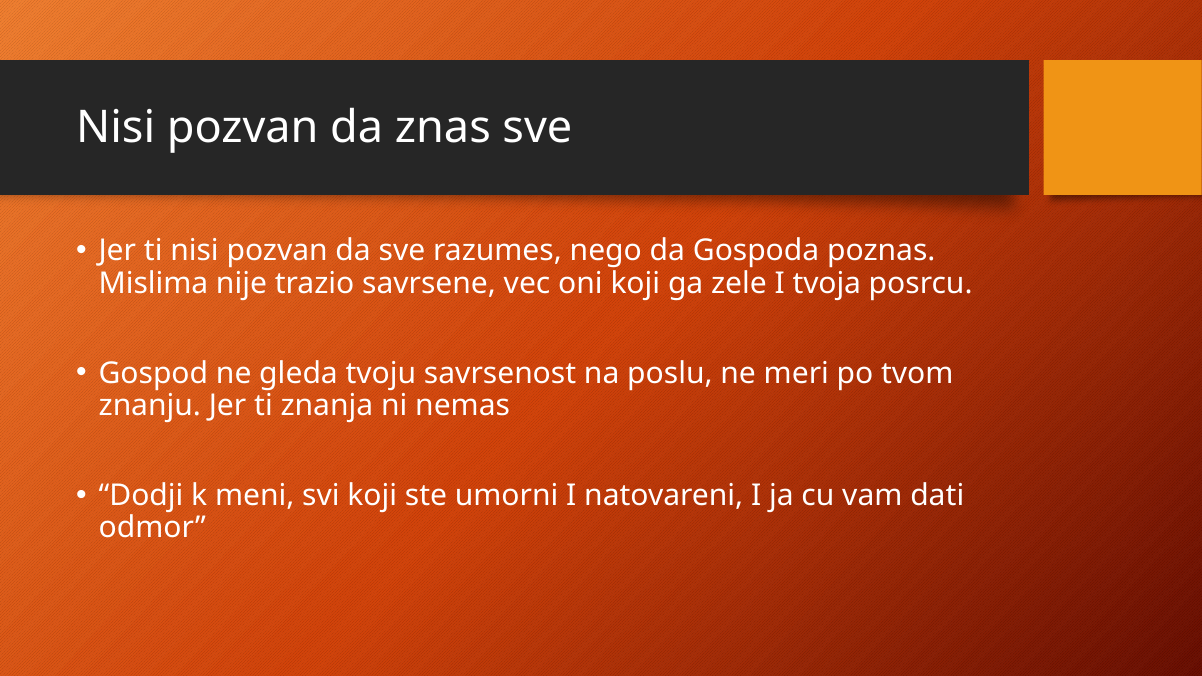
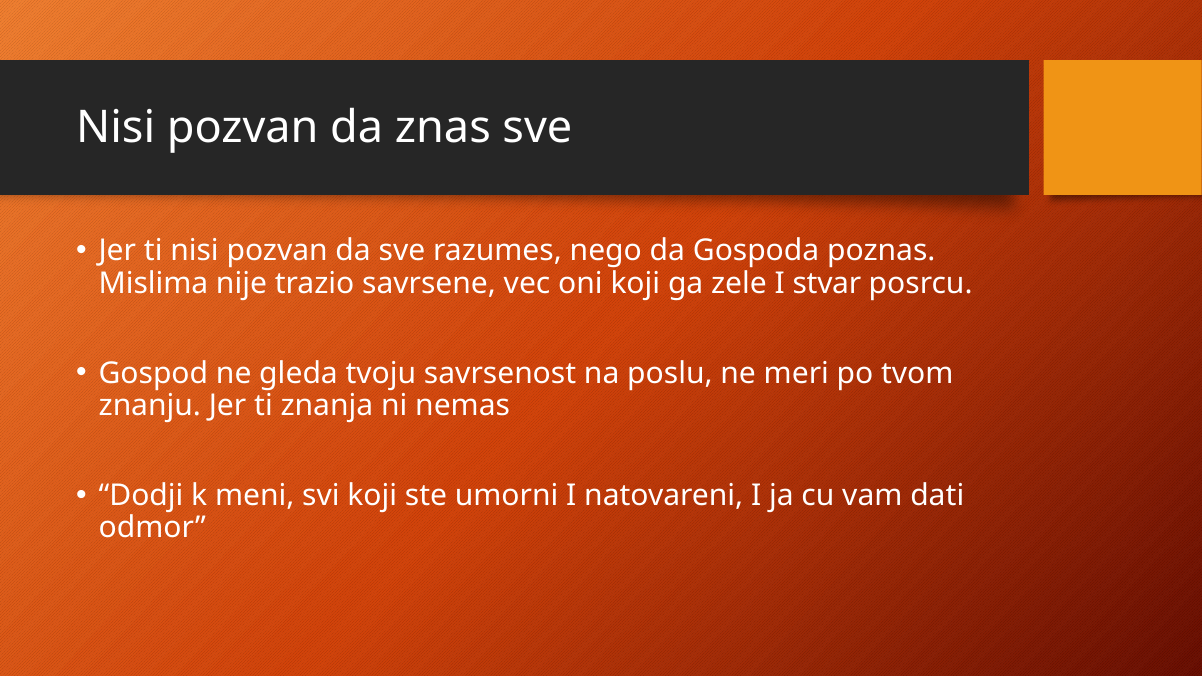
tvoja: tvoja -> stvar
